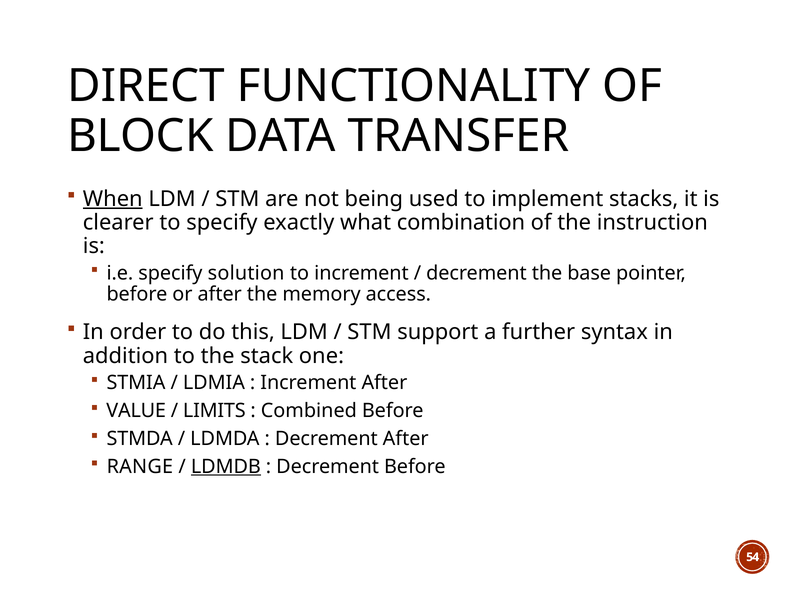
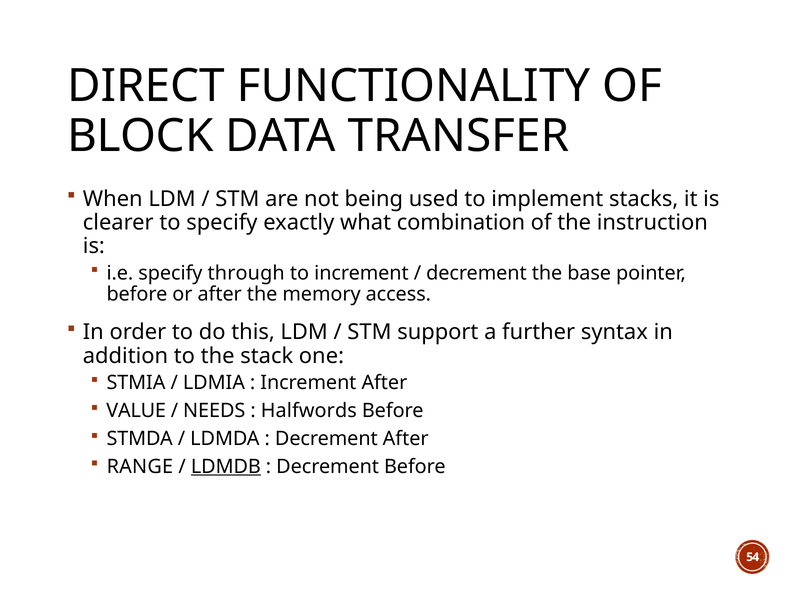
When underline: present -> none
solution: solution -> through
LIMITS: LIMITS -> NEEDS
Combined: Combined -> Halfwords
